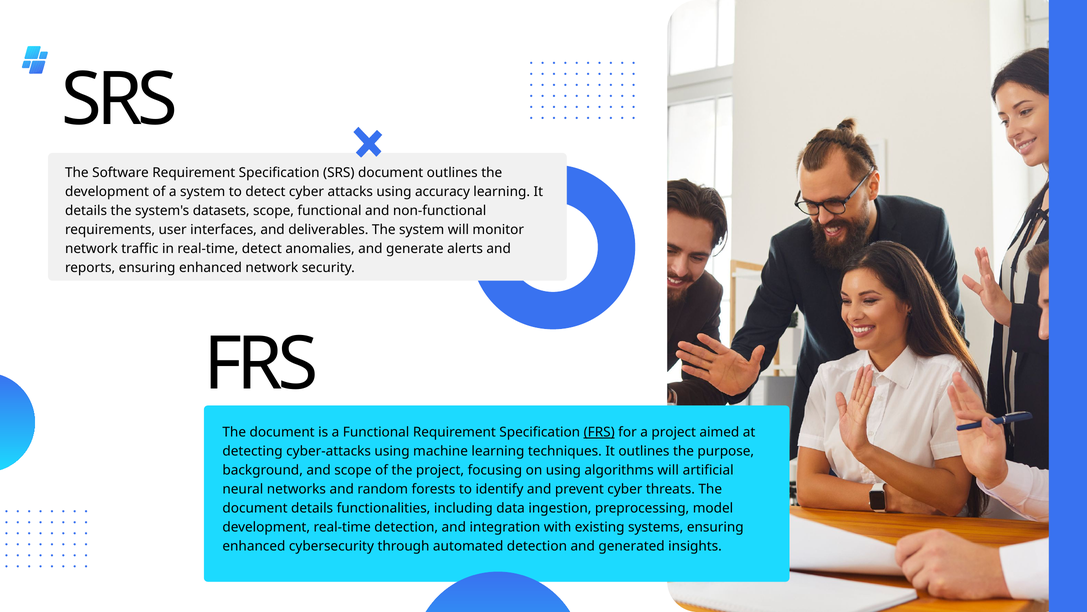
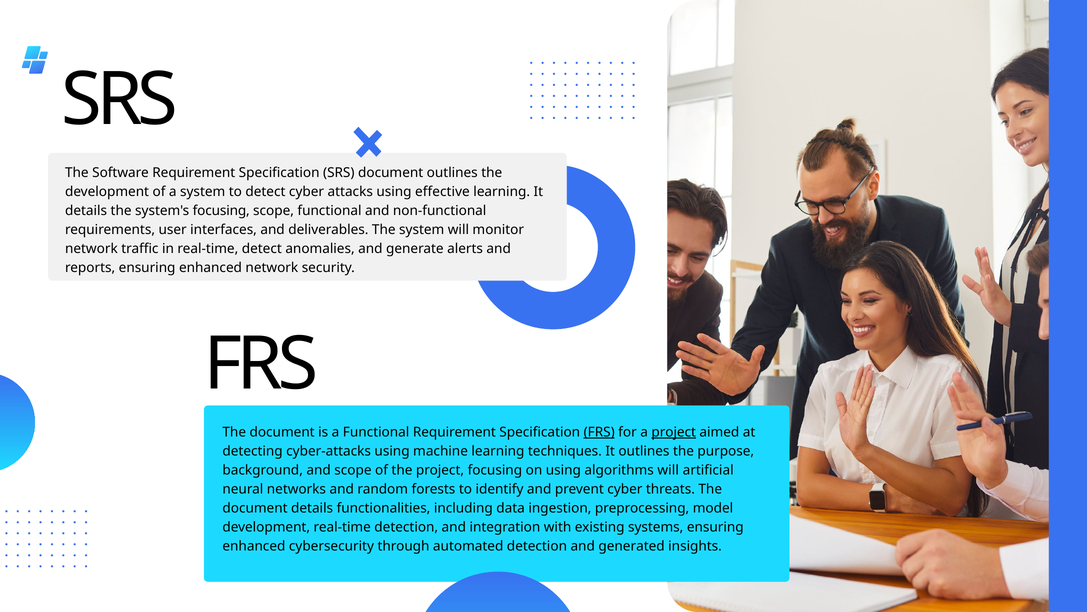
accuracy: accuracy -> effective
system's datasets: datasets -> focusing
project at (674, 432) underline: none -> present
